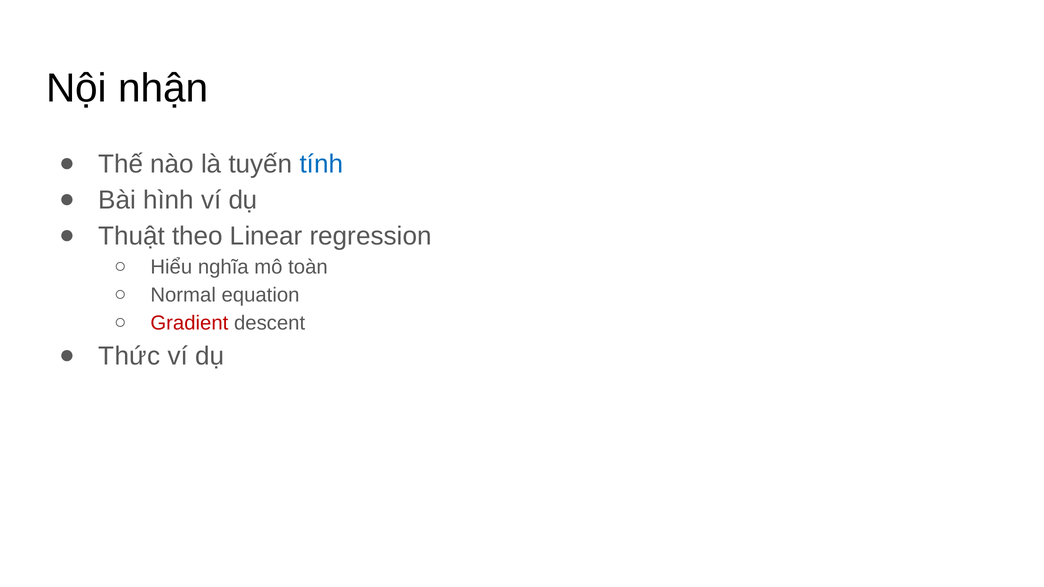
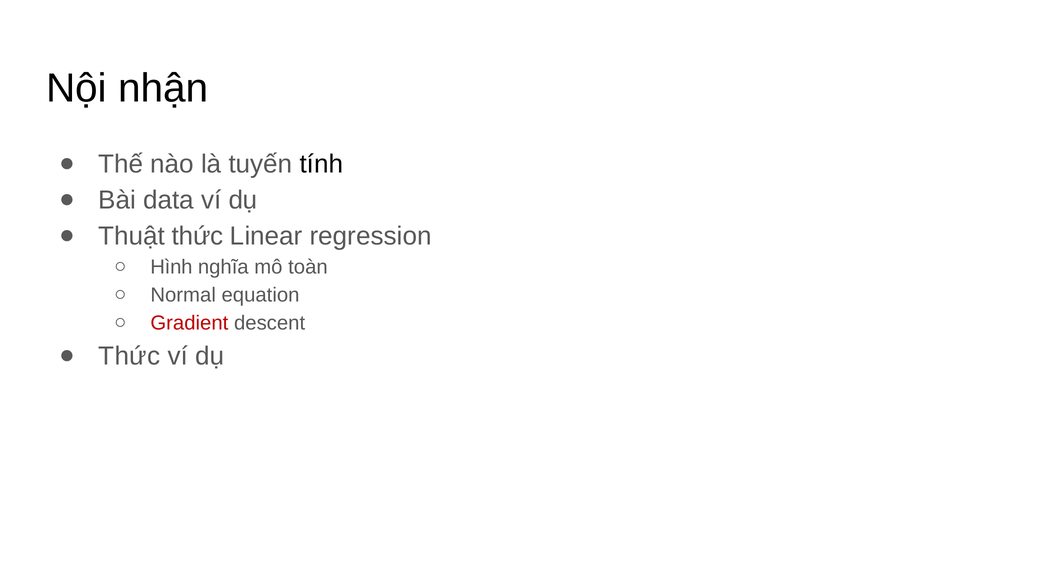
tính colour: blue -> black
hình: hình -> data
Thuật theo: theo -> thức
Hiểu: Hiểu -> Hình
